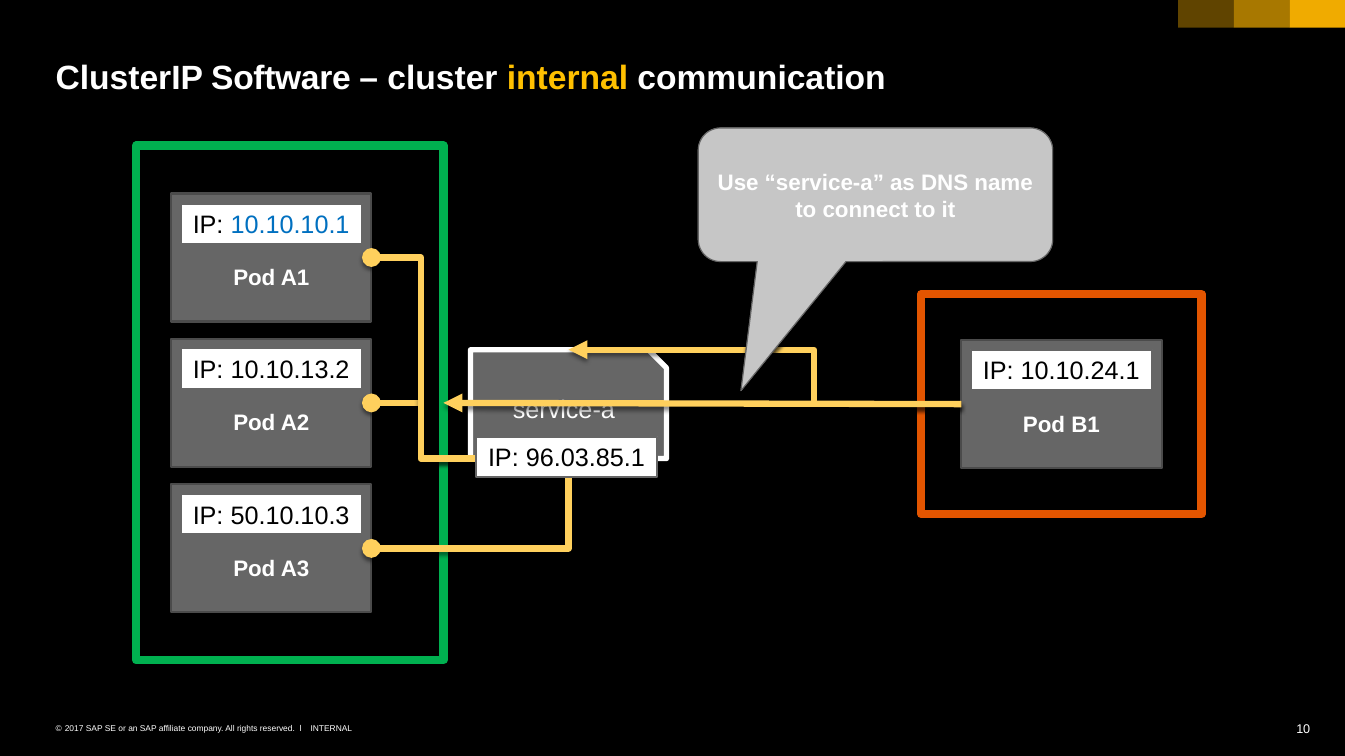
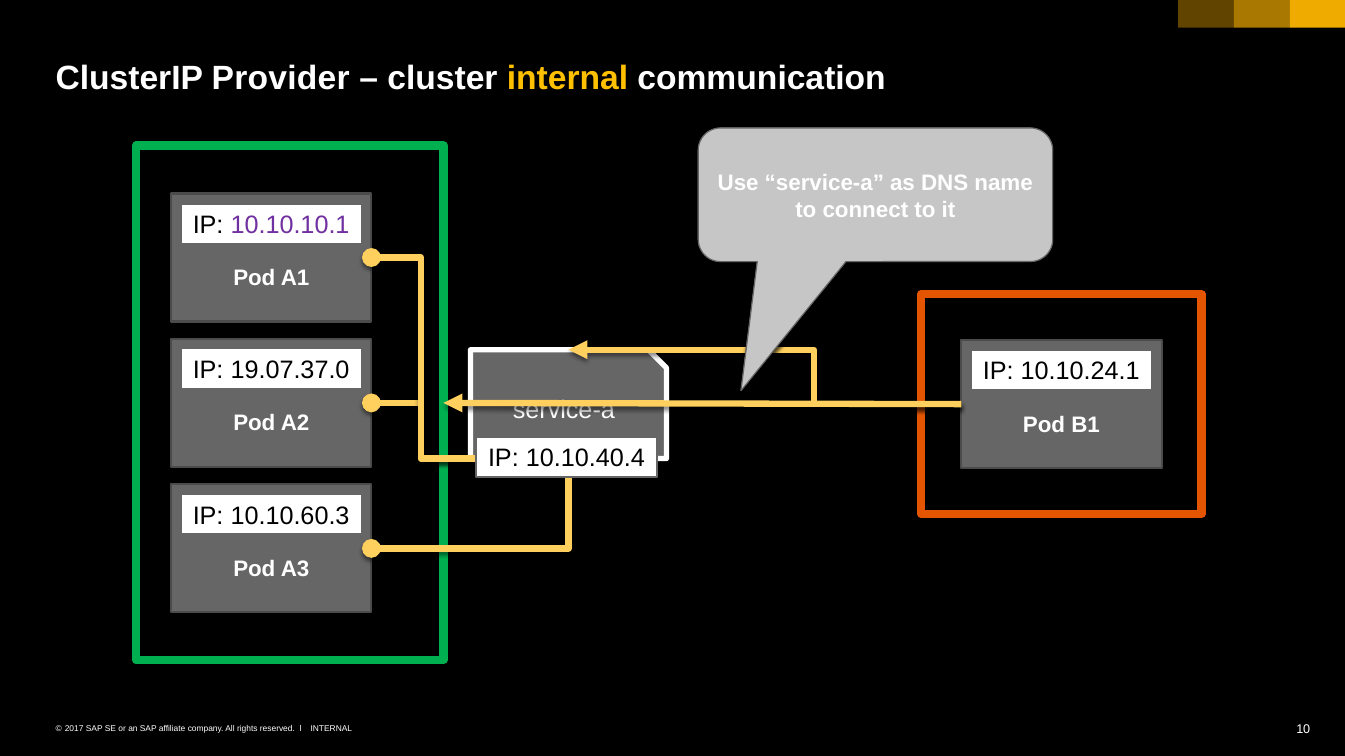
Software: Software -> Provider
10.10.10.1 colour: blue -> purple
10.10.13.2: 10.10.13.2 -> 19.07.37.0
96.03.85.1: 96.03.85.1 -> 10.10.40.4
50.10.10.3: 50.10.10.3 -> 10.10.60.3
